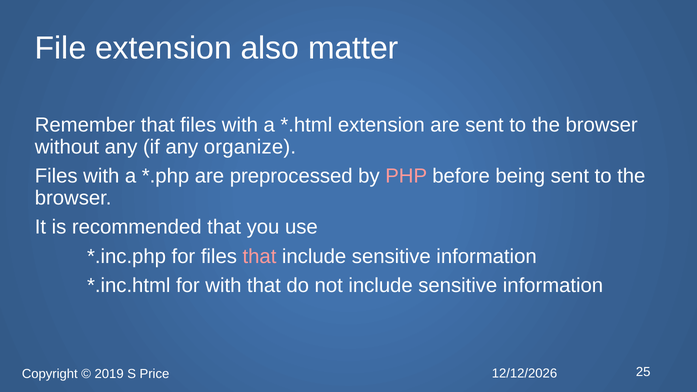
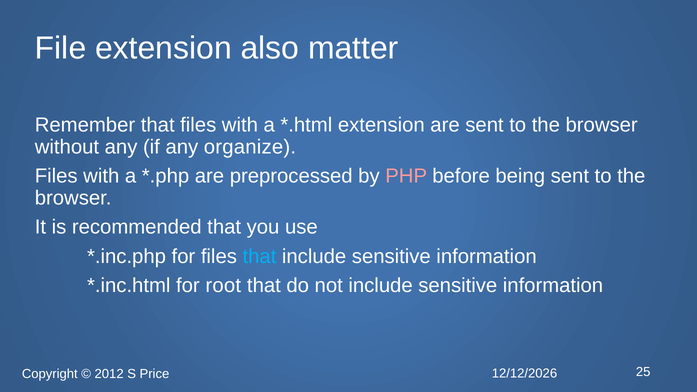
that at (259, 256) colour: pink -> light blue
for with: with -> root
2019: 2019 -> 2012
